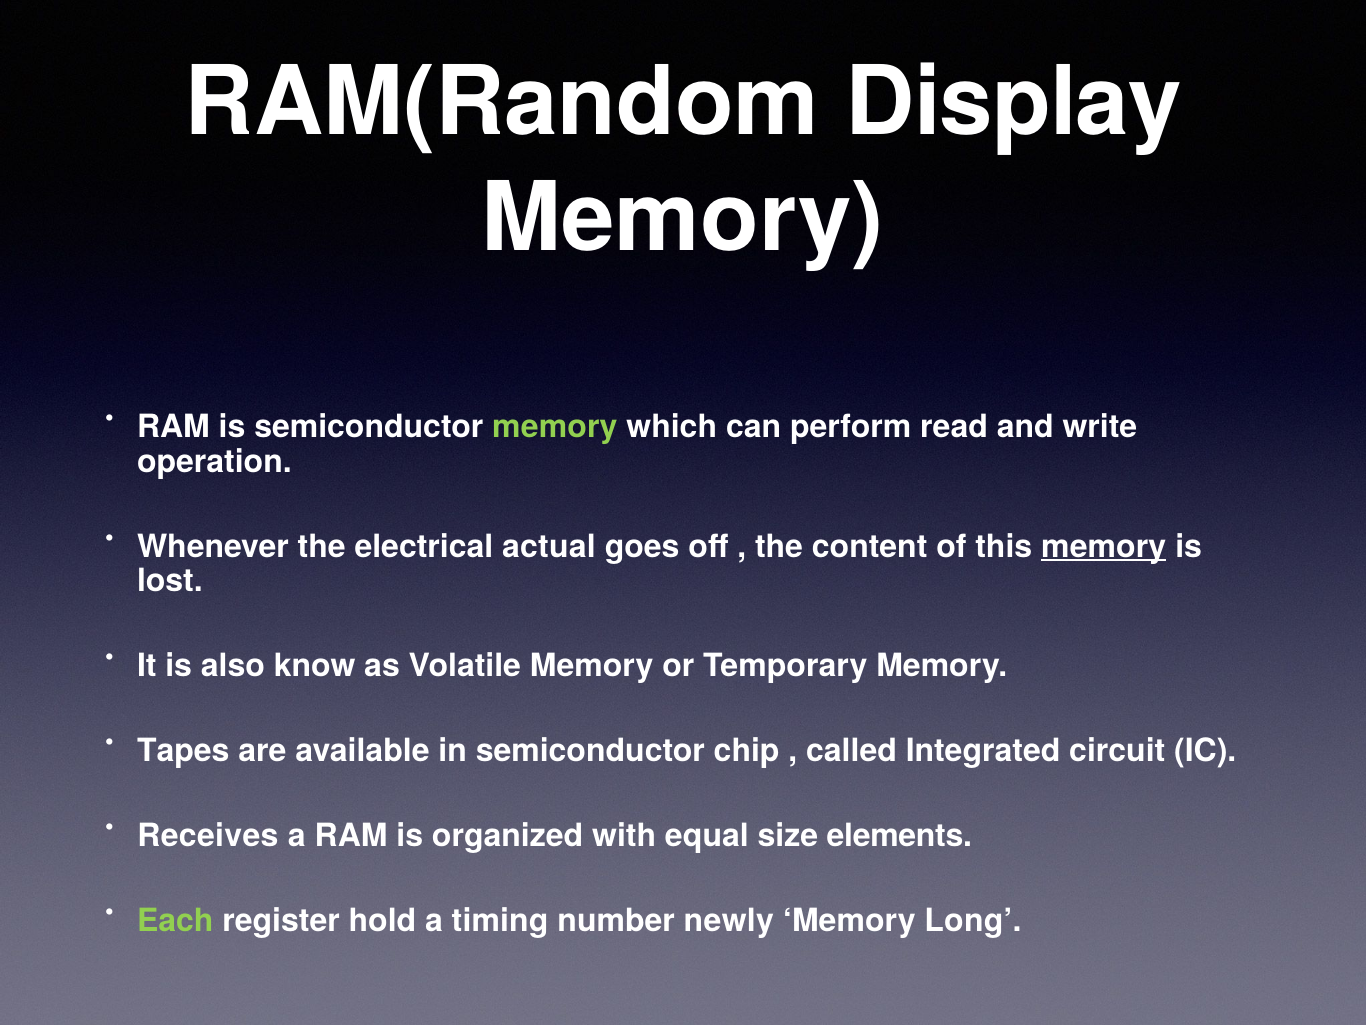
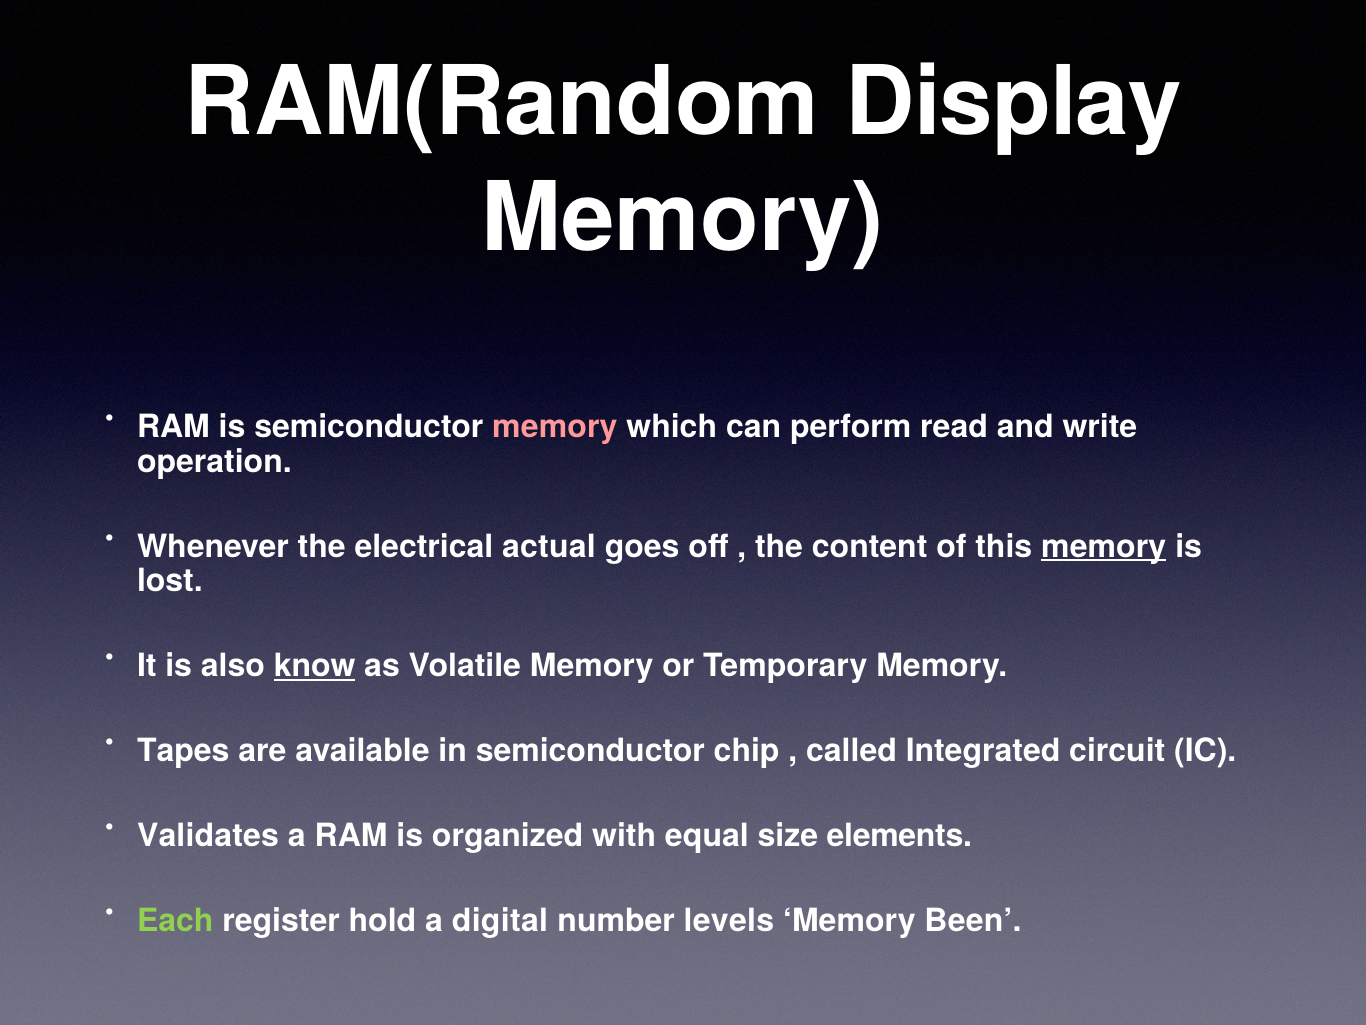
memory at (555, 427) colour: light green -> pink
know underline: none -> present
Receives: Receives -> Validates
timing: timing -> digital
newly: newly -> levels
Long: Long -> Been
